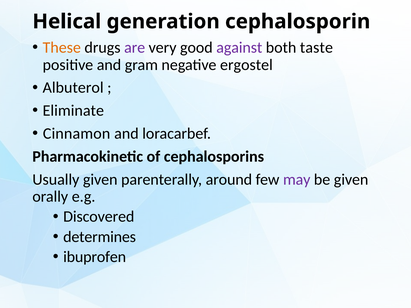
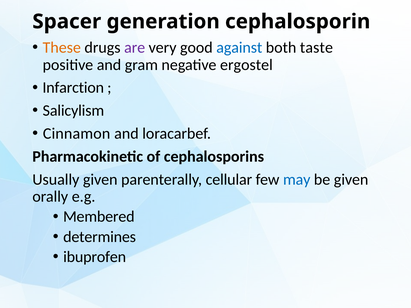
Helical: Helical -> Spacer
against colour: purple -> blue
Albuterol: Albuterol -> Infarction
Eliminate: Eliminate -> Salicylism
around: around -> cellular
may colour: purple -> blue
Discovered: Discovered -> Membered
